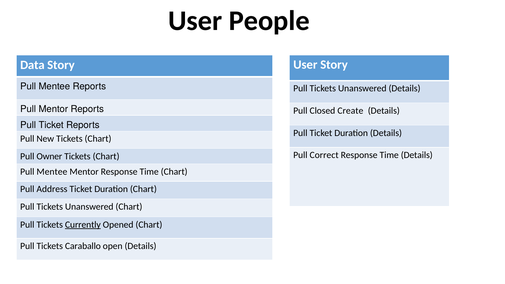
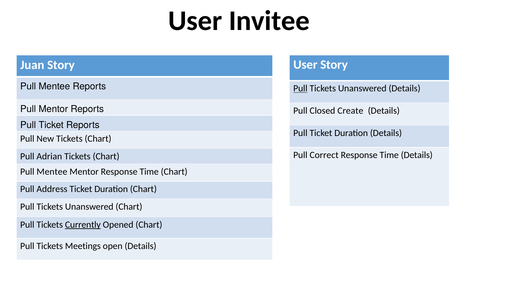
People: People -> Invitee
Data: Data -> Juan
Pull at (300, 88) underline: none -> present
Owner: Owner -> Adrian
Caraballo: Caraballo -> Meetings
